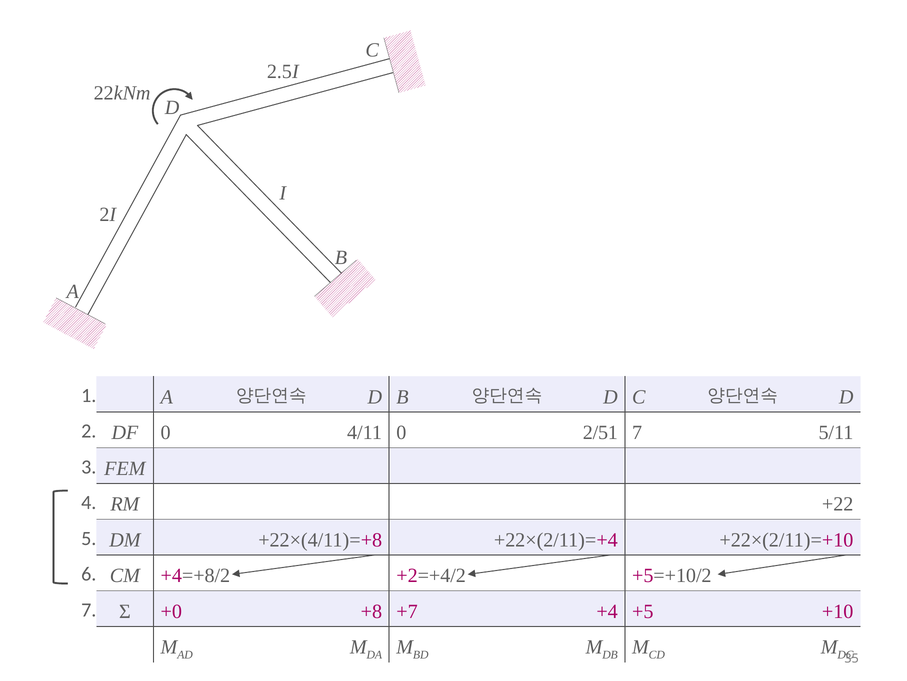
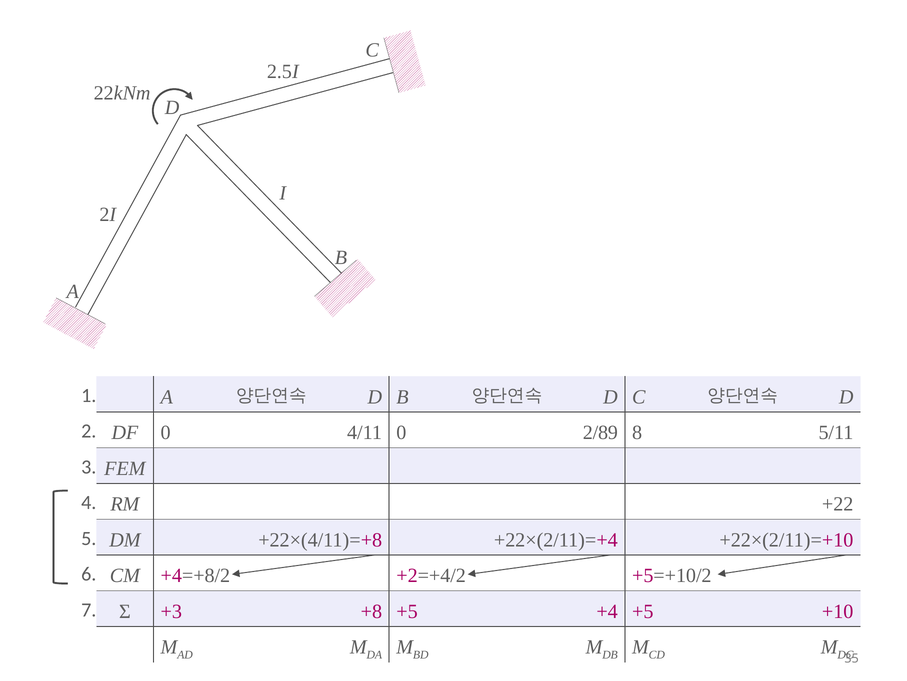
2/51: 2/51 -> 2/89
0 7: 7 -> 8
+0: +0 -> +3
+8 +7: +7 -> +5
